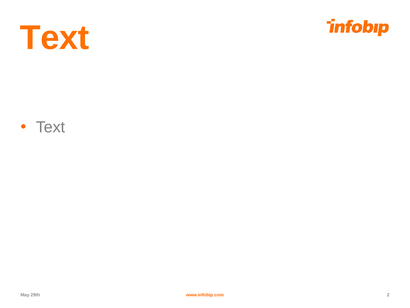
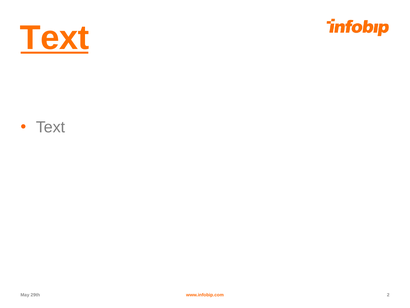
Text at (55, 38) underline: none -> present
